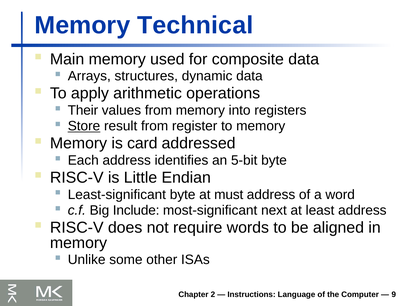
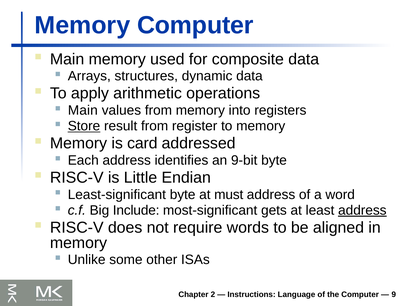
Memory Technical: Technical -> Computer
Their at (83, 110): Their -> Main
5-bit: 5-bit -> 9-bit
next: next -> gets
address at (362, 210) underline: none -> present
